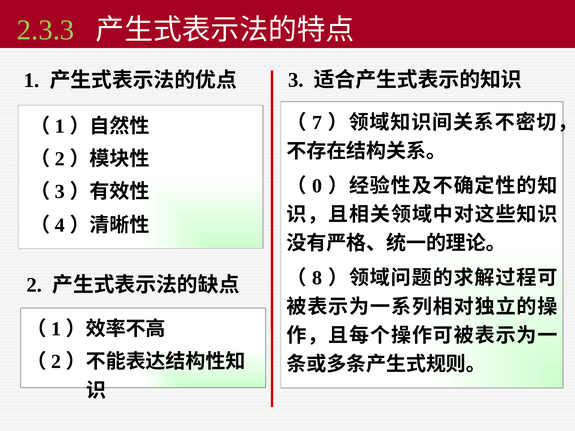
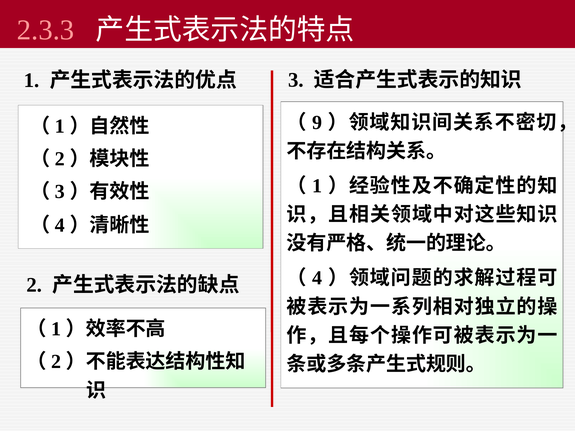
2.3.3 colour: light green -> pink
7: 7 -> 9
0 at (317, 186): 0 -> 1
8: 8 -> 4
